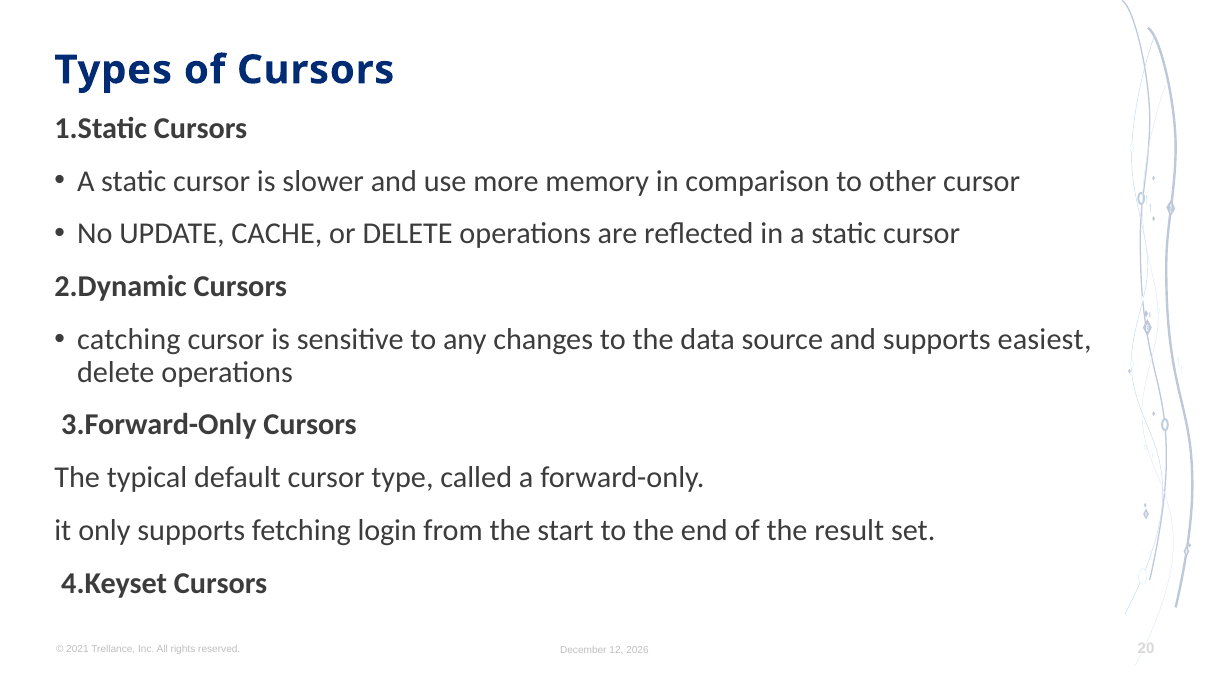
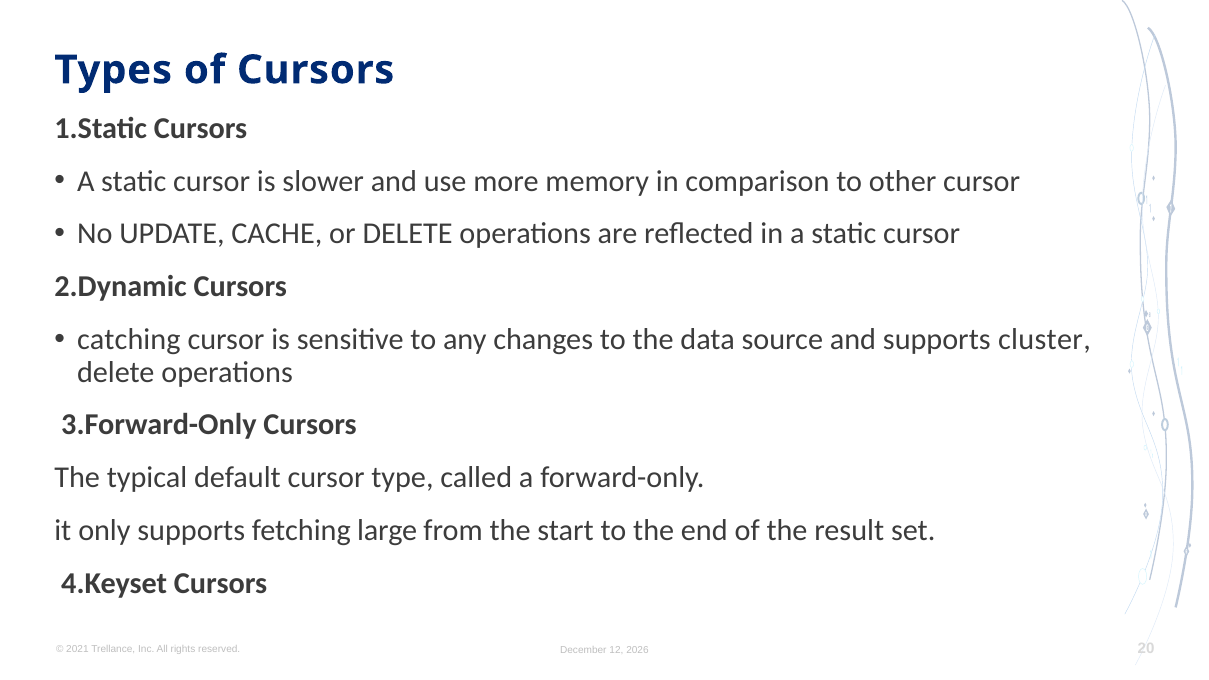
easiest: easiest -> cluster
login: login -> large
